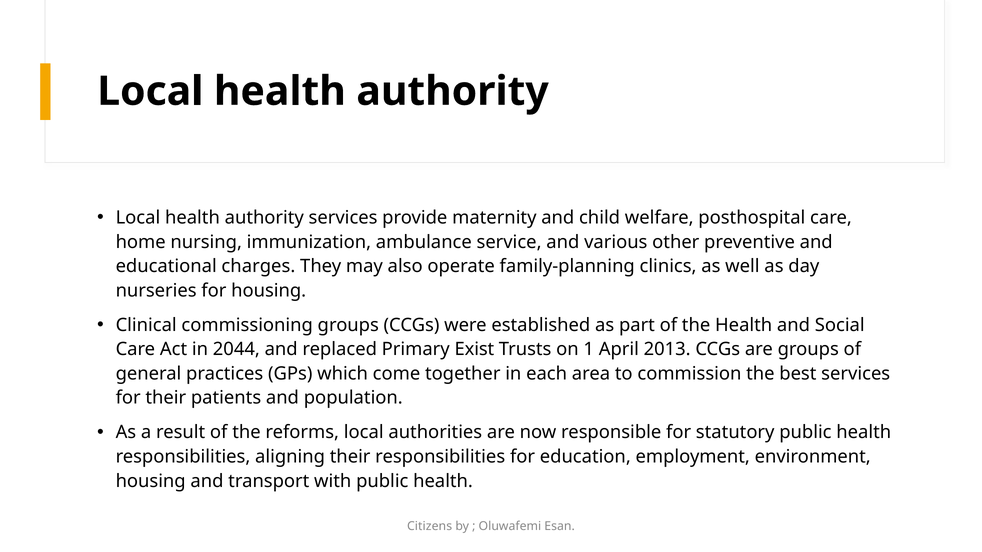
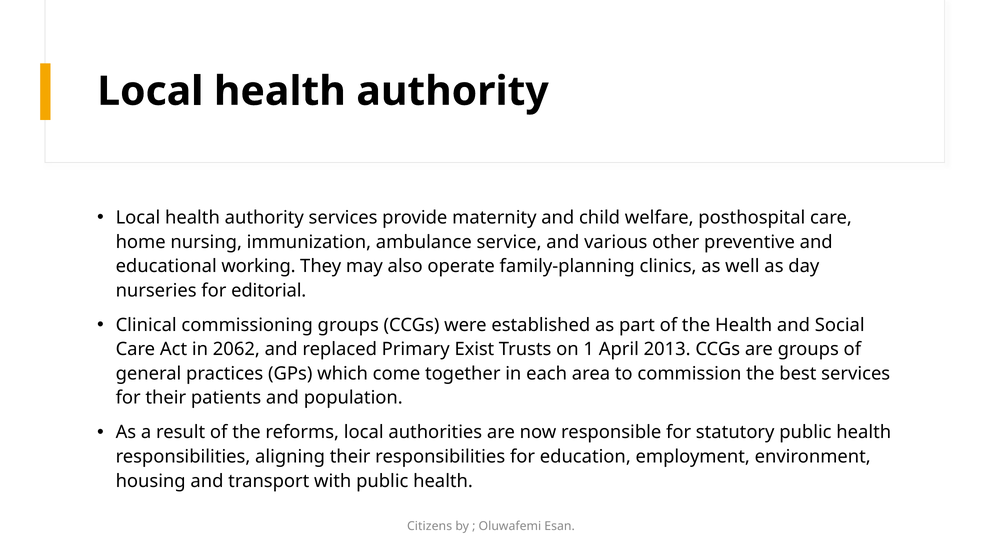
charges: charges -> working
for housing: housing -> editorial
2044: 2044 -> 2062
